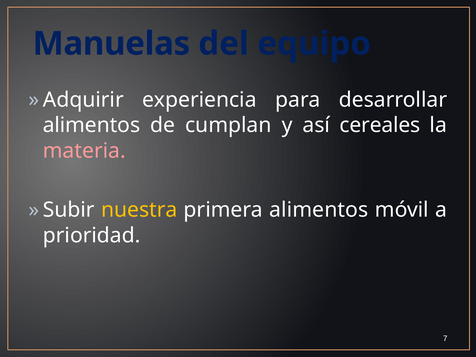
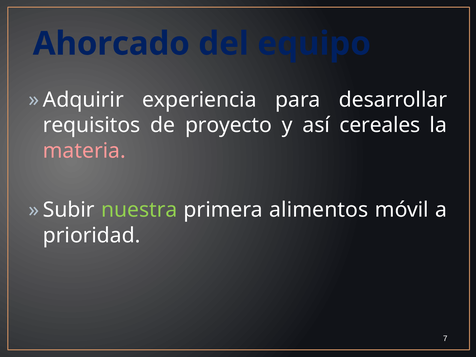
Manuelas: Manuelas -> Ahorcado
alimentos at (92, 125): alimentos -> requisitos
cumplan: cumplan -> proyecto
nuestra colour: yellow -> light green
